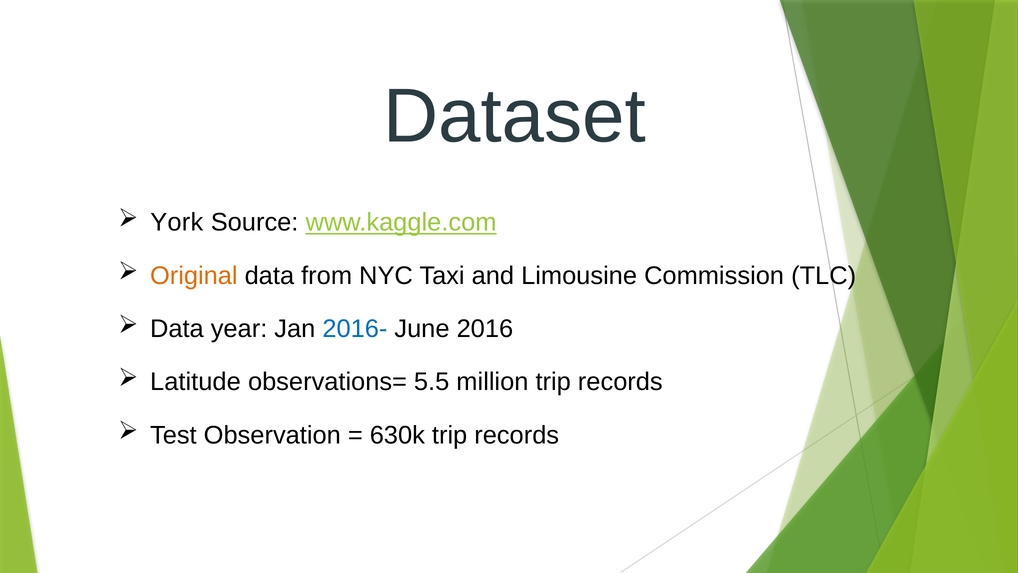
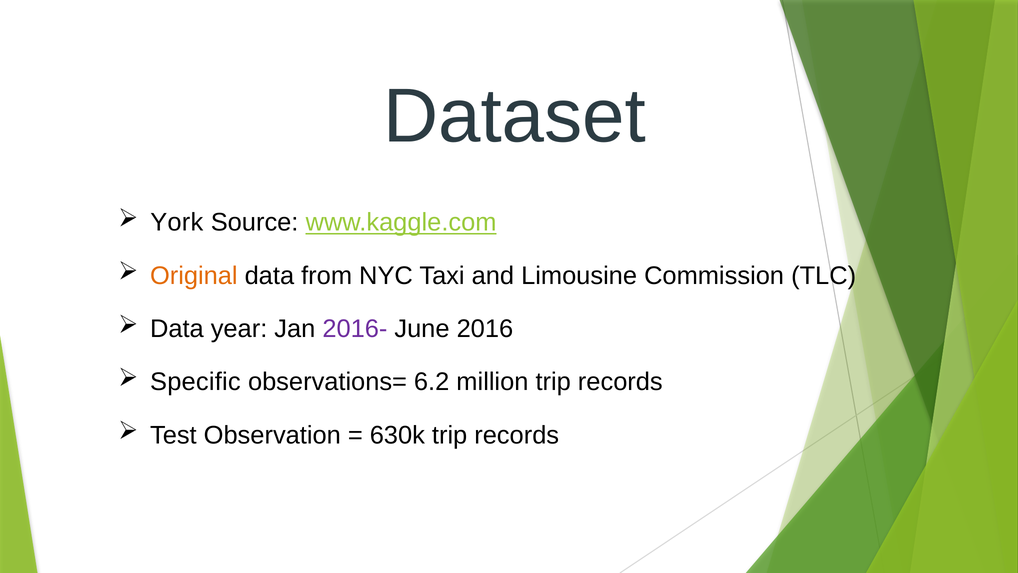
2016- colour: blue -> purple
Latitude: Latitude -> Specific
5.5: 5.5 -> 6.2
